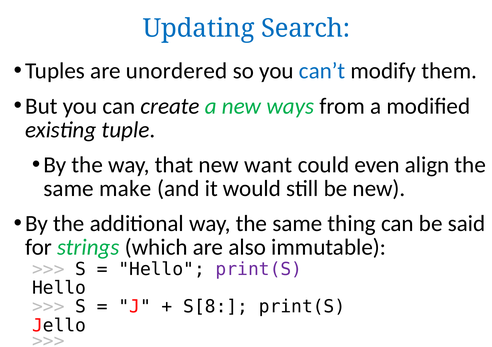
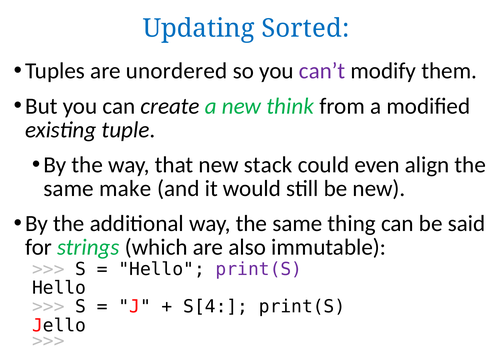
Search: Search -> Sorted
can’t colour: blue -> purple
ways: ways -> think
want: want -> stack
S[8: S[8 -> S[4
